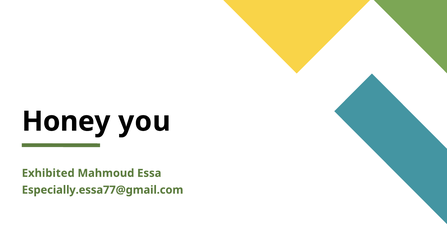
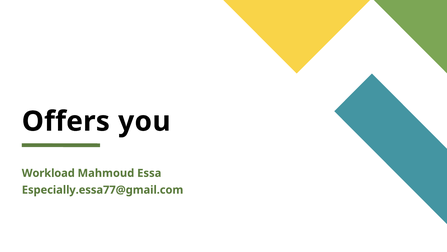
Honey: Honey -> Offers
Exhibited: Exhibited -> Workload
